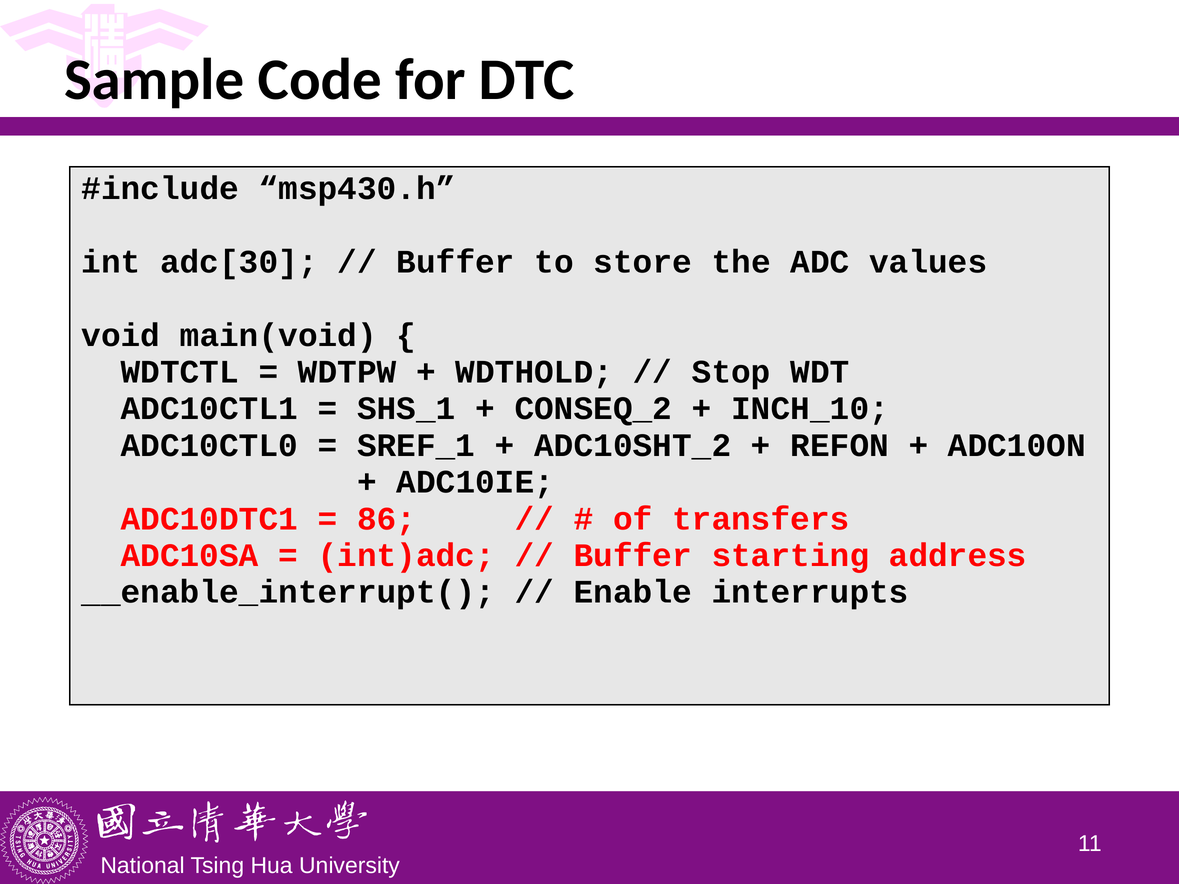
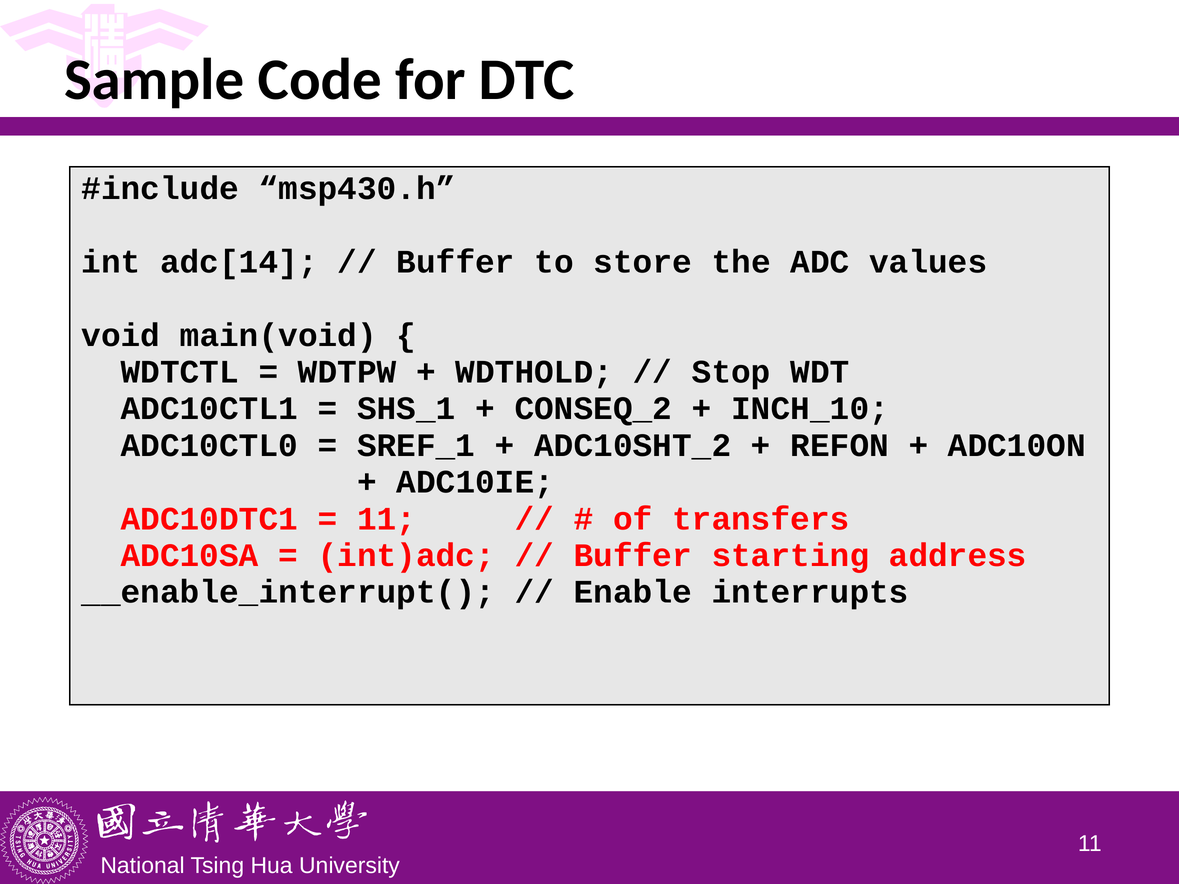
adc[30: adc[30 -> adc[14
86 at (387, 519): 86 -> 11
